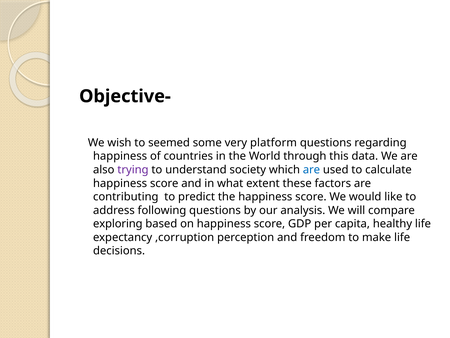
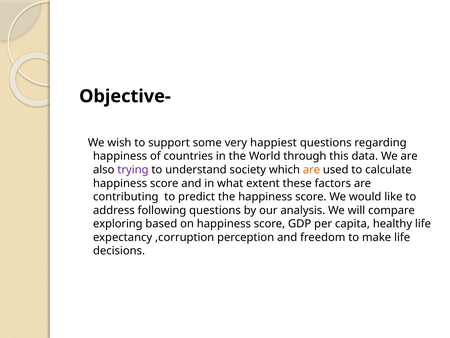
seemed: seemed -> support
platform: platform -> happiest
are at (311, 170) colour: blue -> orange
